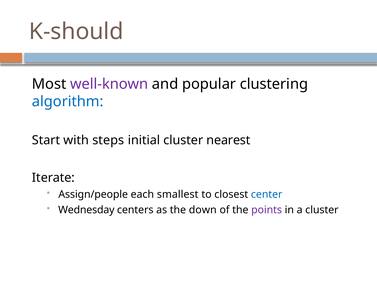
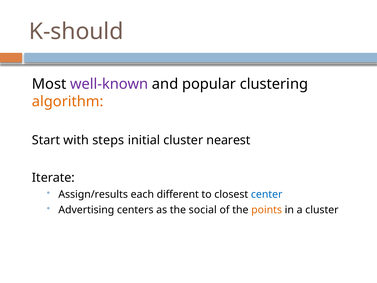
algorithm colour: blue -> orange
Assign/people: Assign/people -> Assign/results
smallest: smallest -> different
Wednesday: Wednesday -> Advertising
down: down -> social
points colour: purple -> orange
